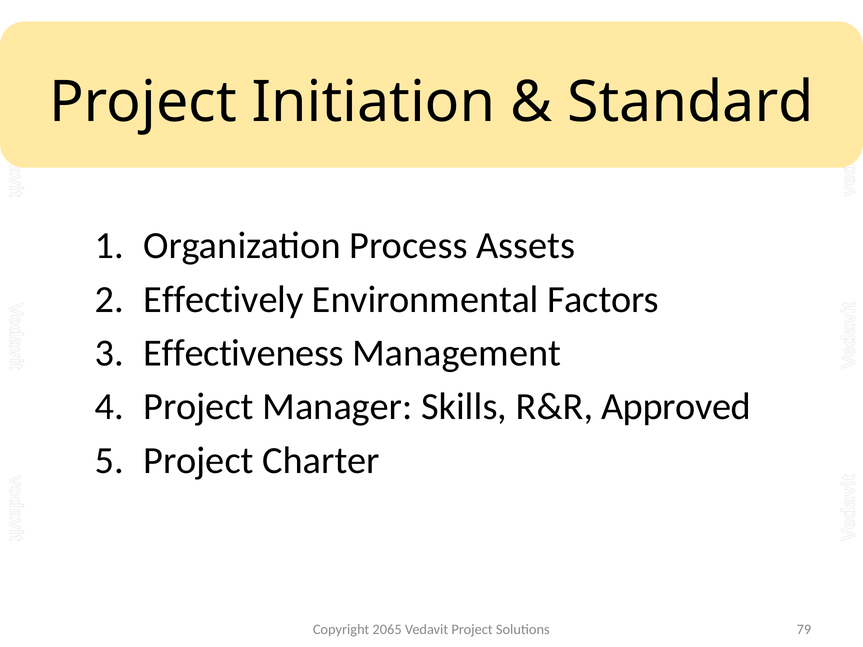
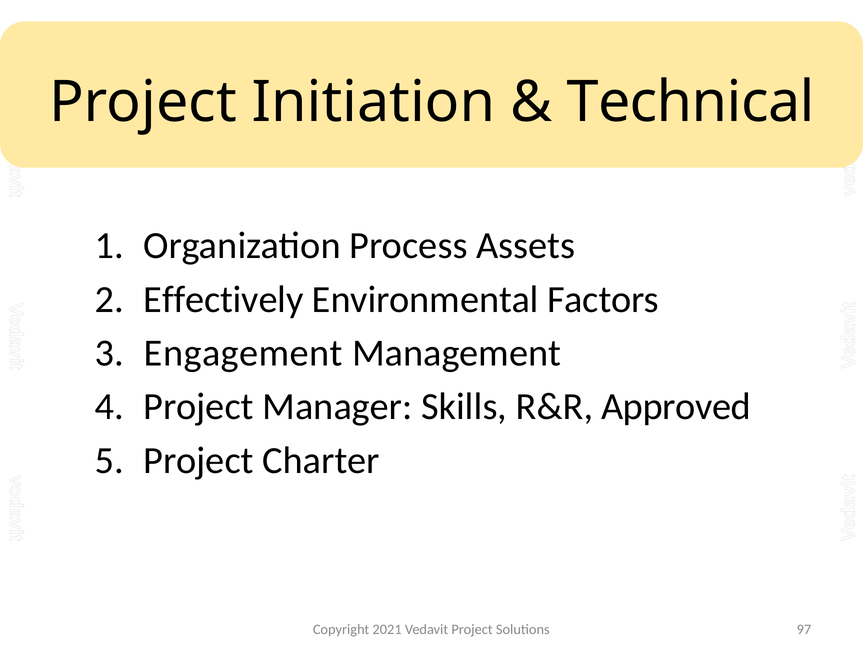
Standard: Standard -> Technical
Effectiveness: Effectiveness -> Engagement
2065: 2065 -> 2021
79: 79 -> 97
